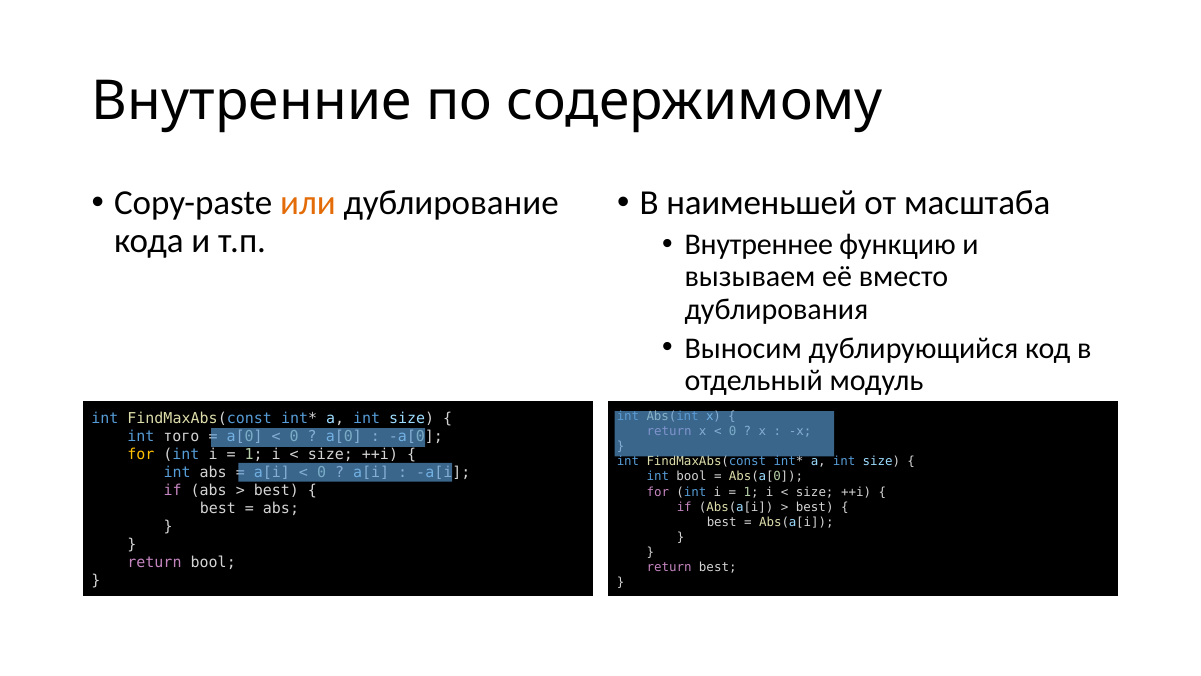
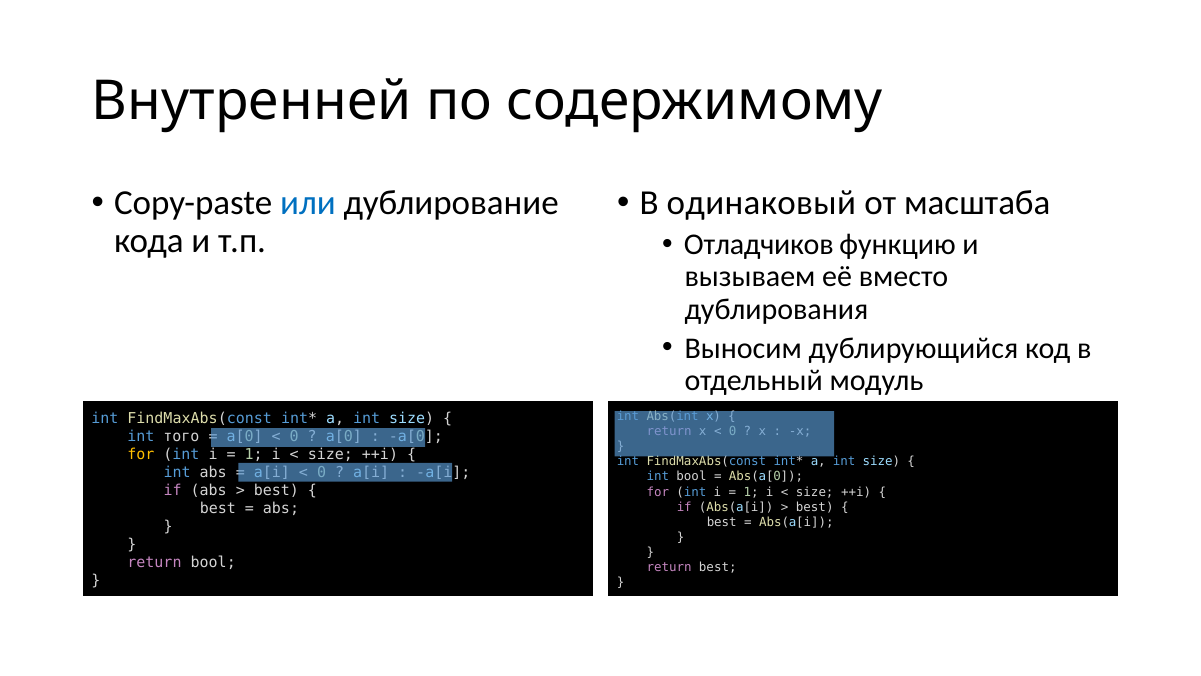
Внутренние: Внутренние -> Внутренней
или colour: orange -> blue
наименьшей: наименьшей -> одинаковый
Внутреннее: Внутреннее -> Отладчиков
